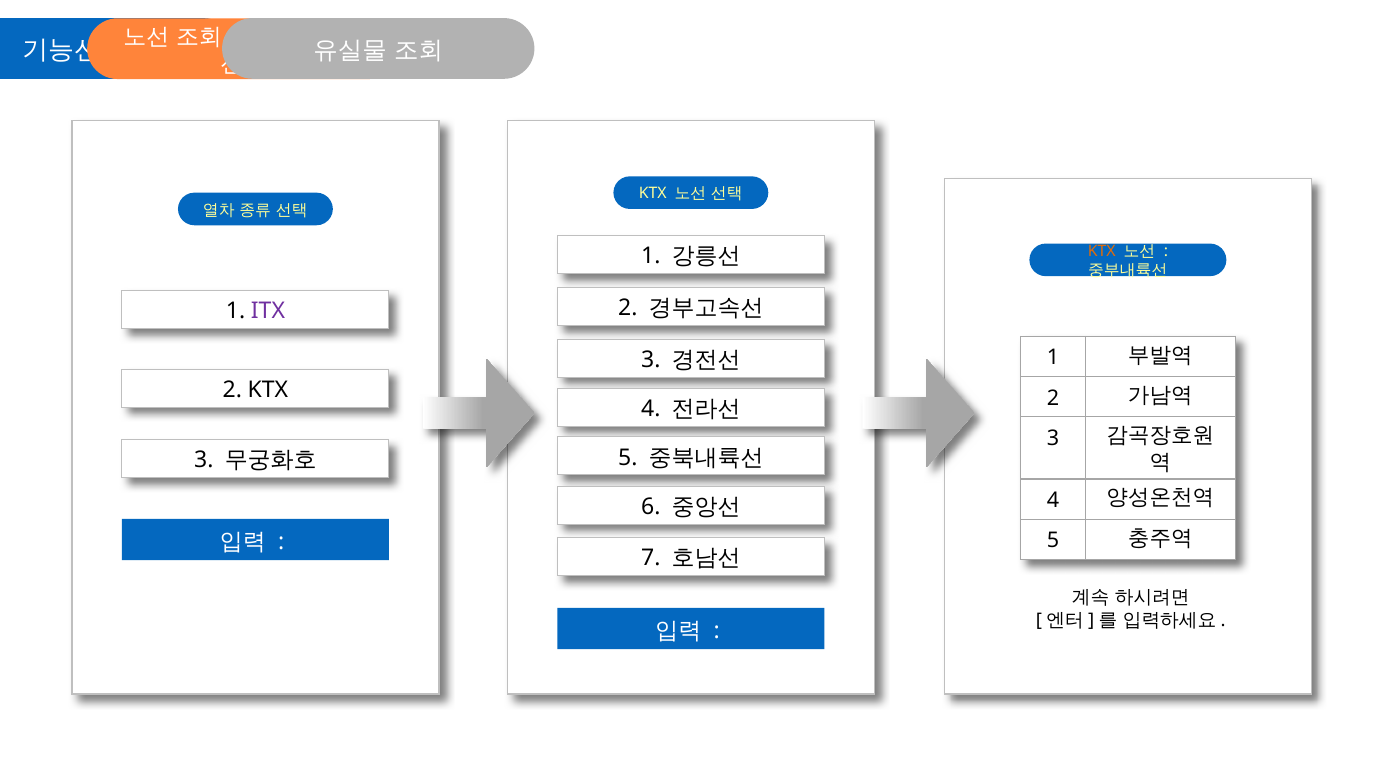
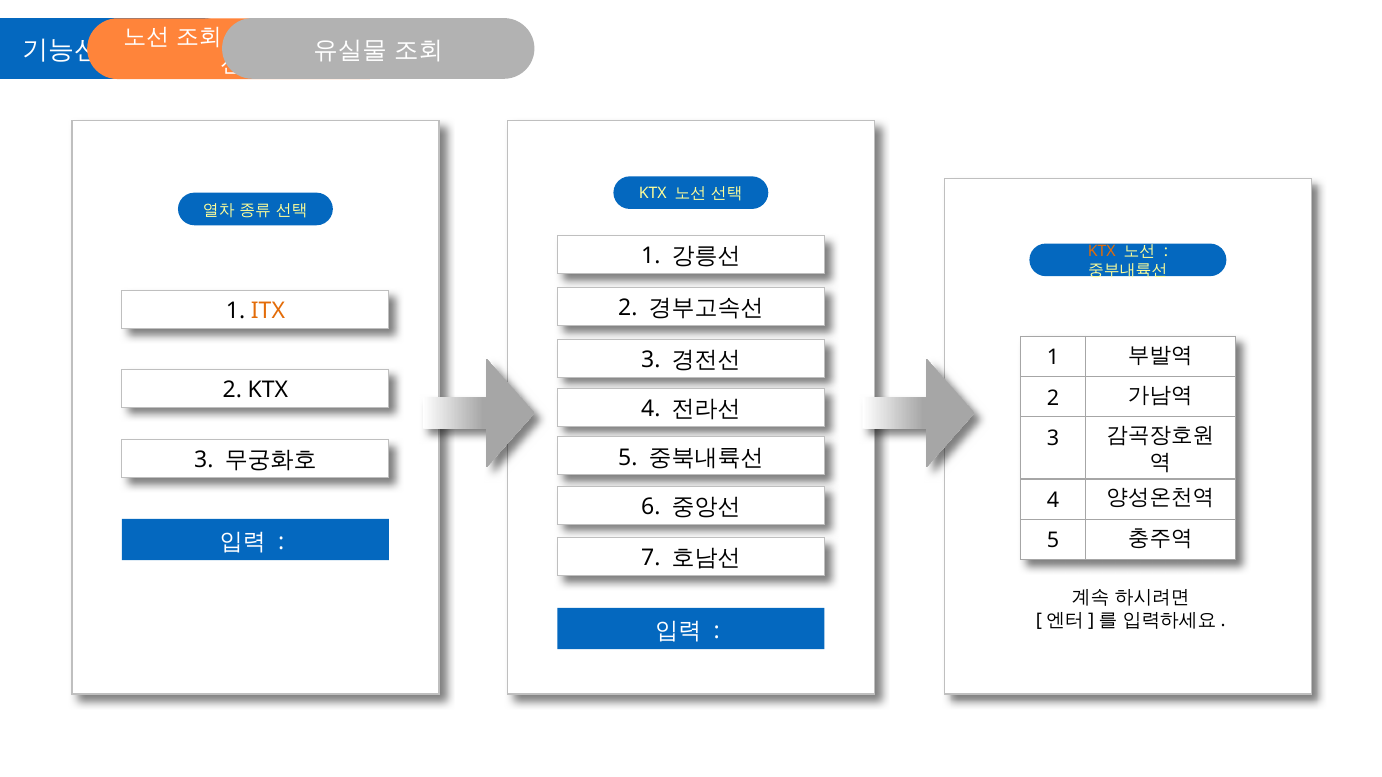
ITX colour: purple -> orange
